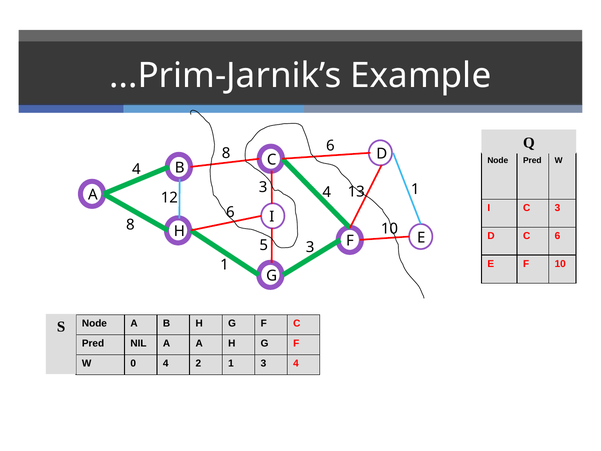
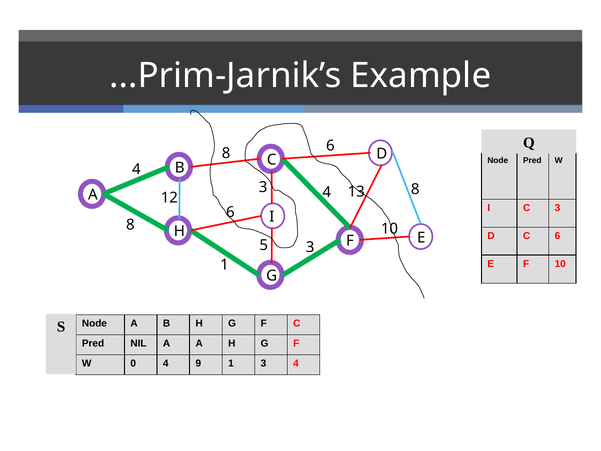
13 1: 1 -> 8
2: 2 -> 9
